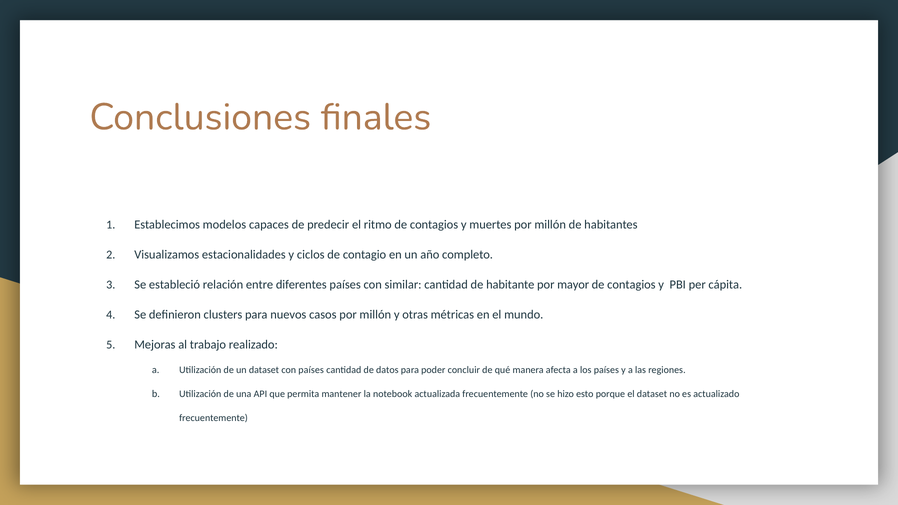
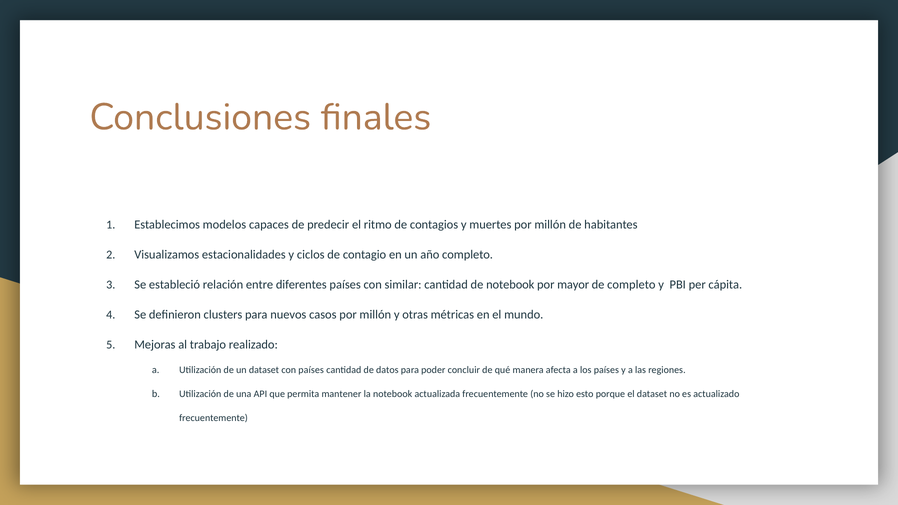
de habitante: habitante -> notebook
contagios at (631, 285): contagios -> completo
